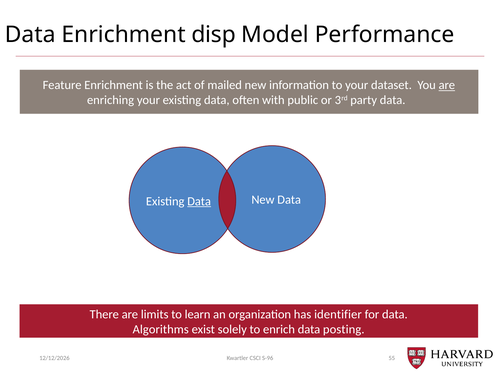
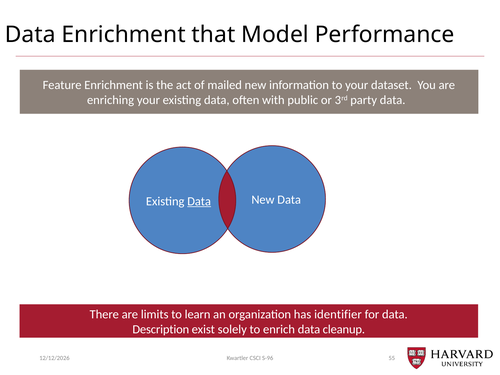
disp: disp -> that
are at (447, 85) underline: present -> none
Algorithms: Algorithms -> Description
posting: posting -> cleanup
